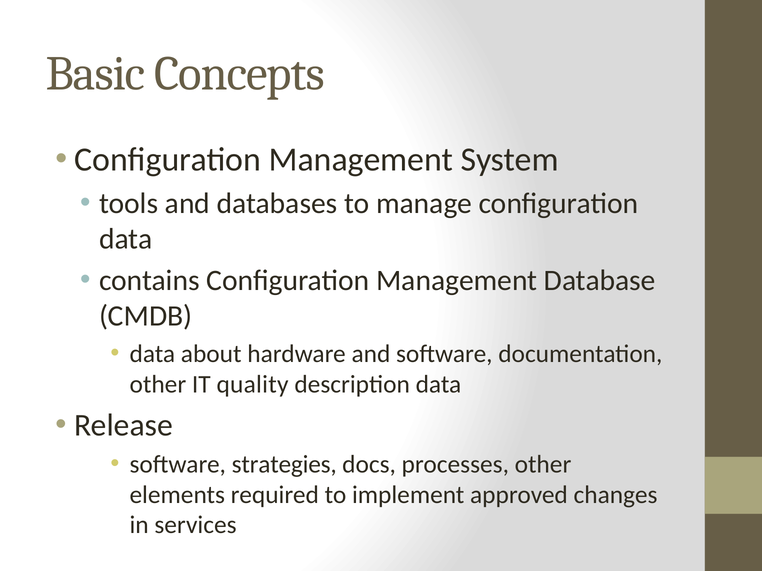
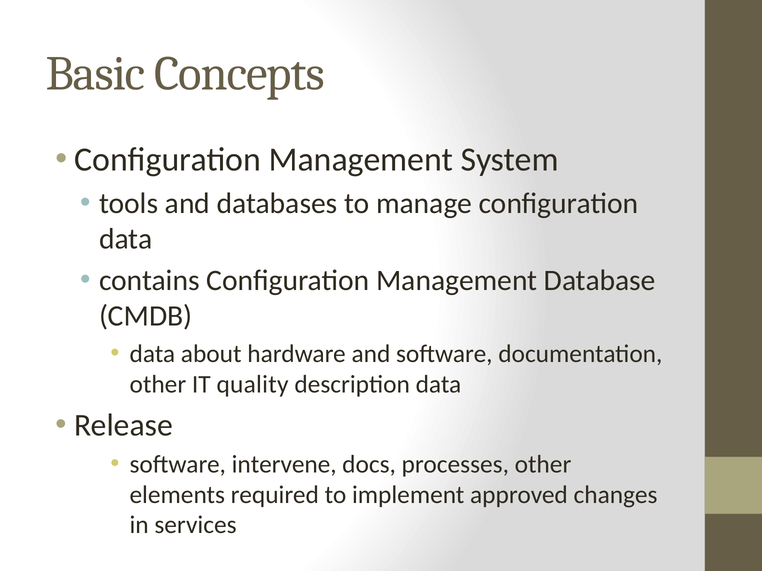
strategies: strategies -> intervene
